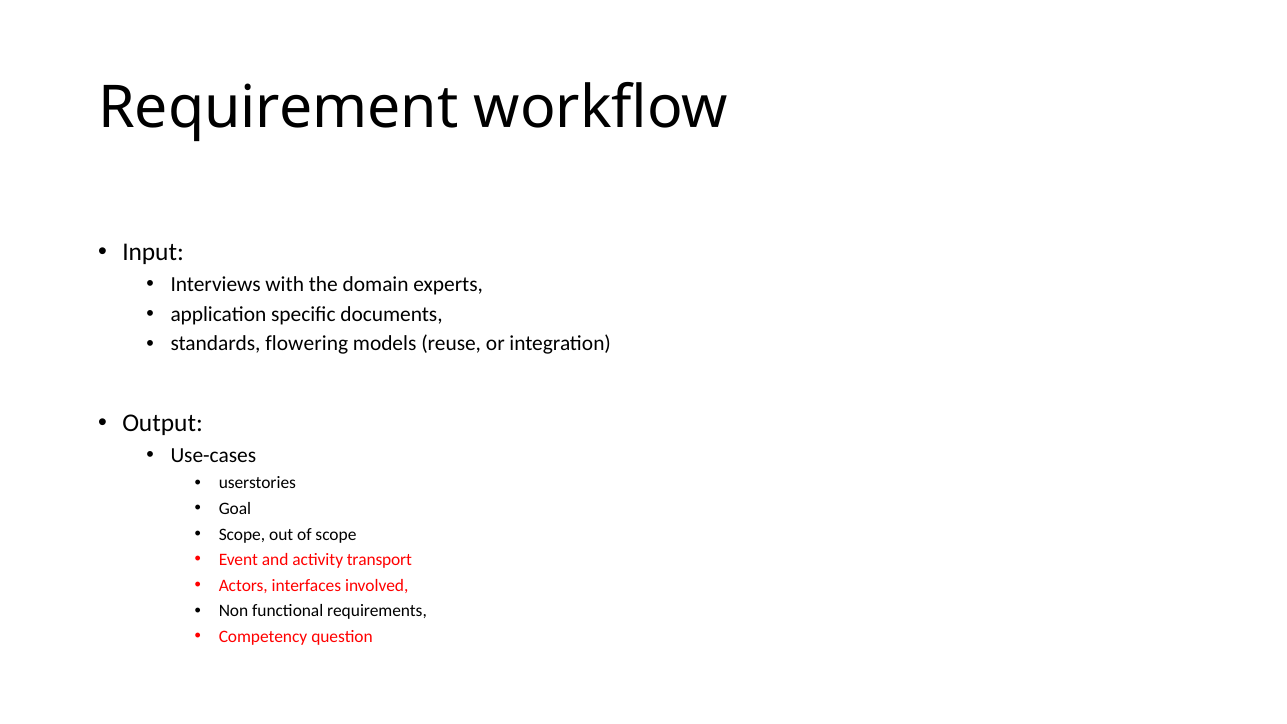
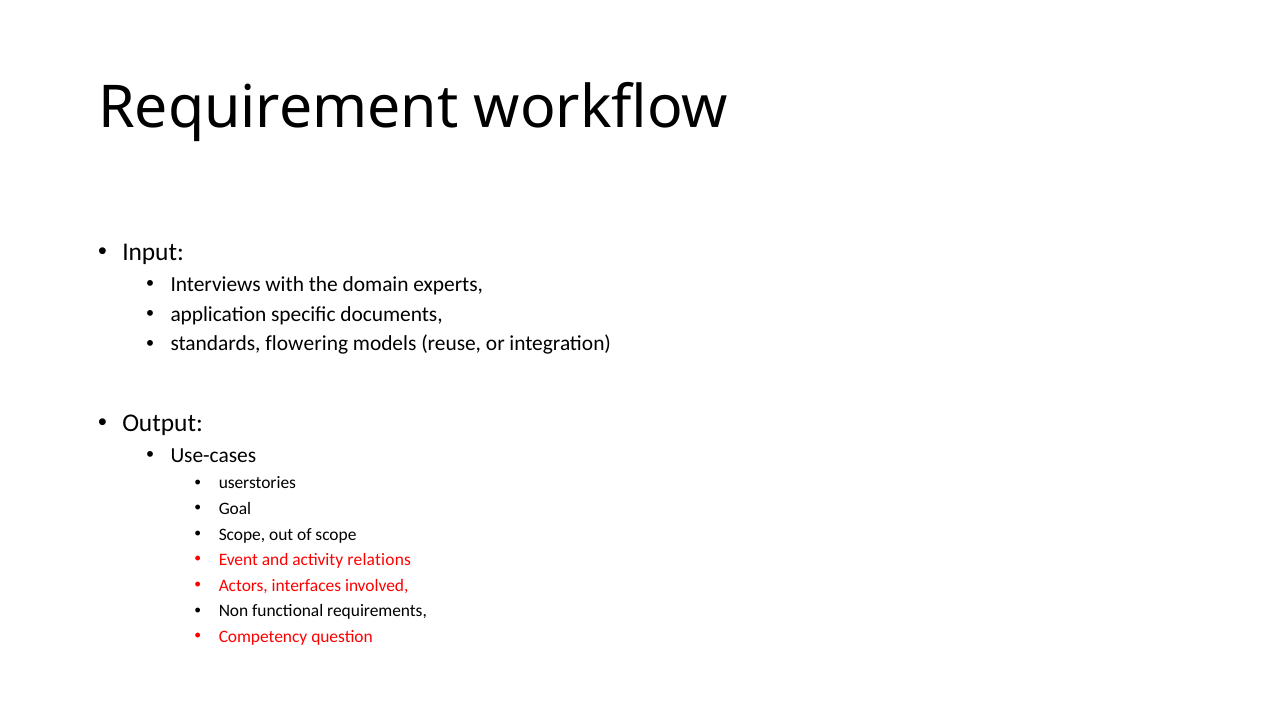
transport: transport -> relations
